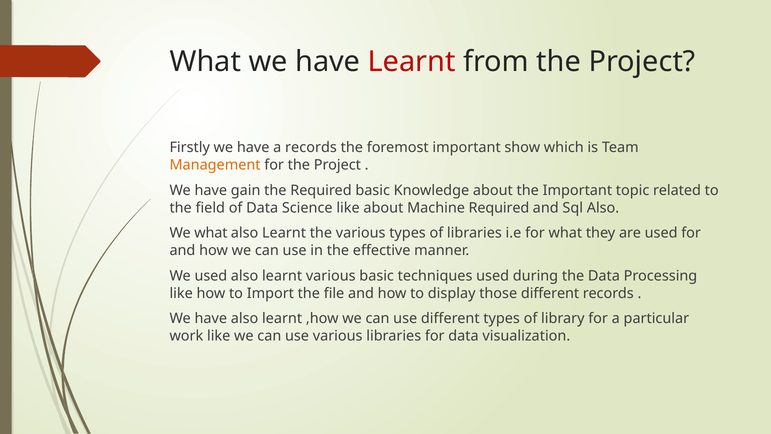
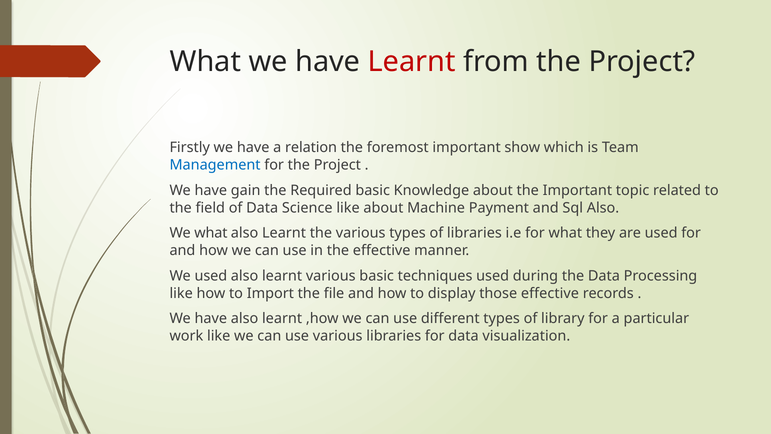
a records: records -> relation
Management colour: orange -> blue
Machine Required: Required -> Payment
those different: different -> effective
